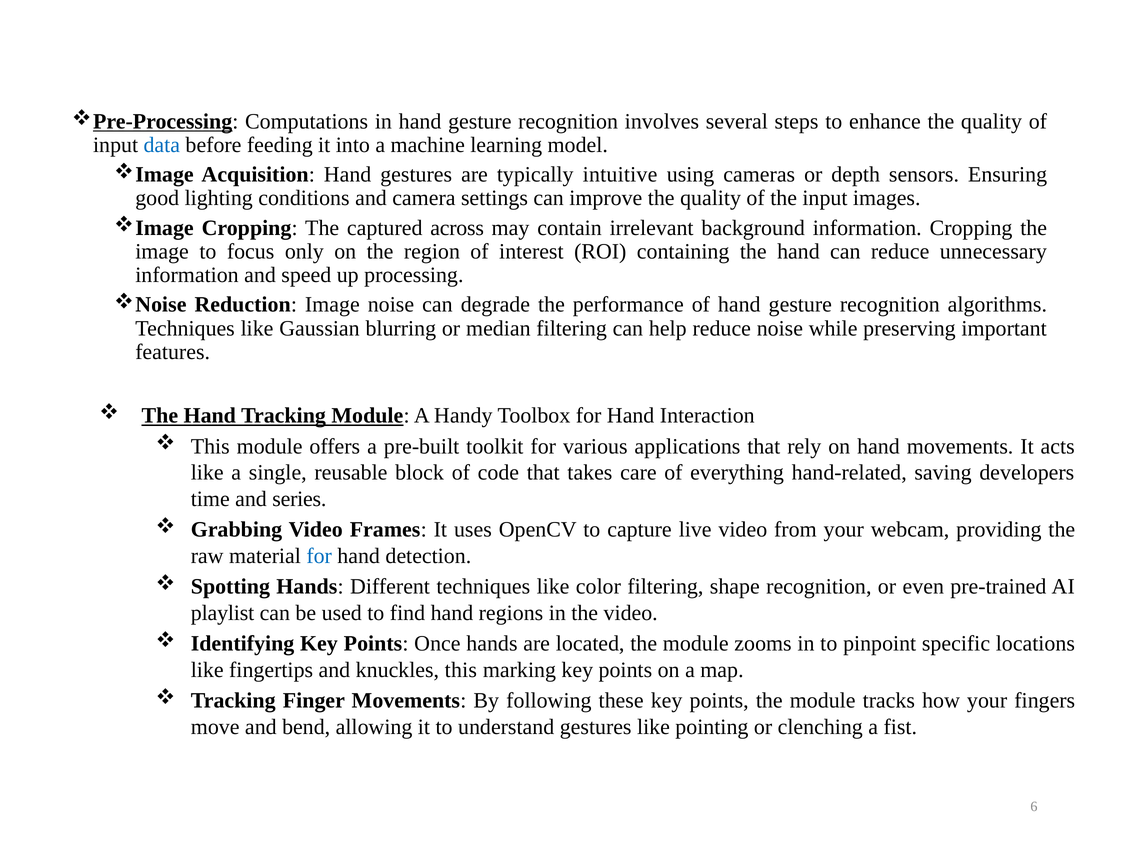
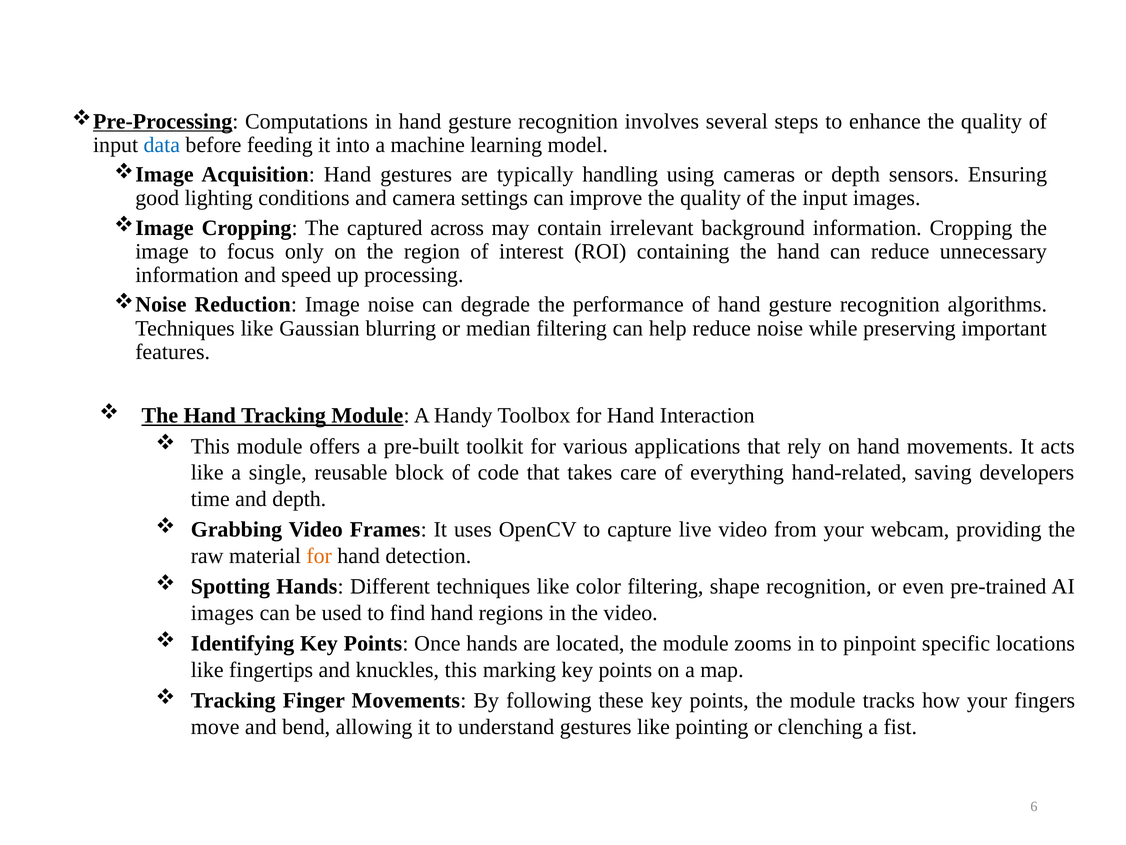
intuitive: intuitive -> handling
and series: series -> depth
for at (319, 556) colour: blue -> orange
playlist at (223, 613): playlist -> images
